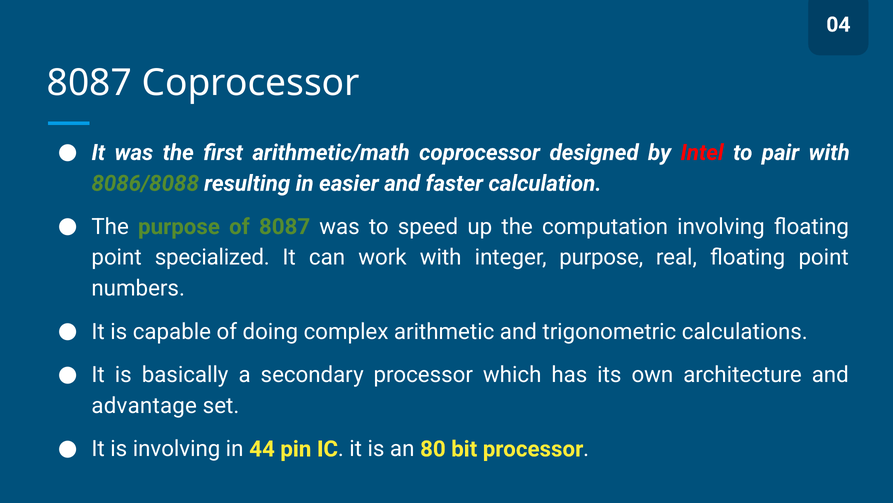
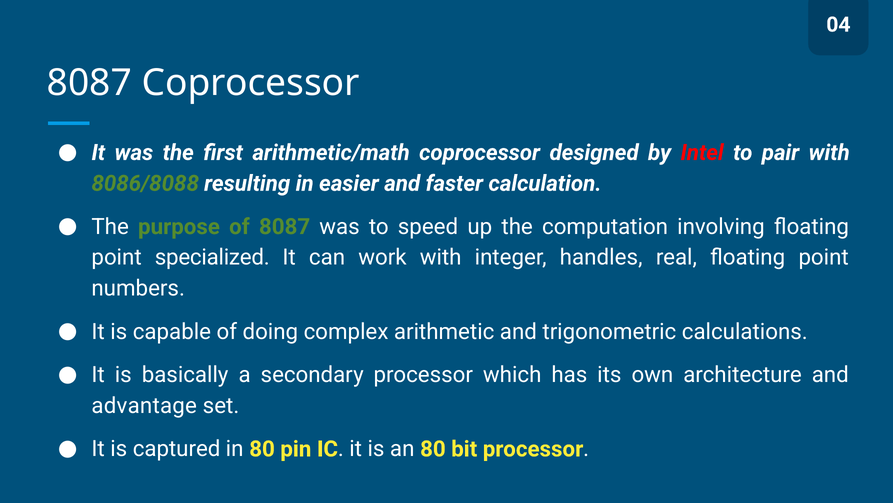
integer purpose: purpose -> handles
is involving: involving -> captured
in 44: 44 -> 80
